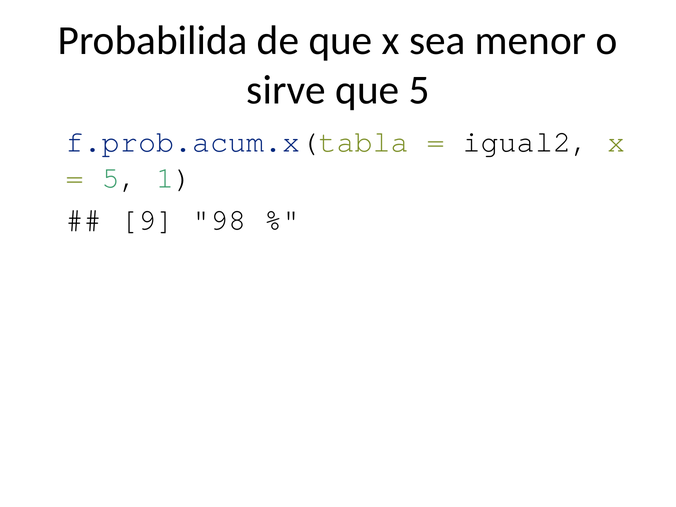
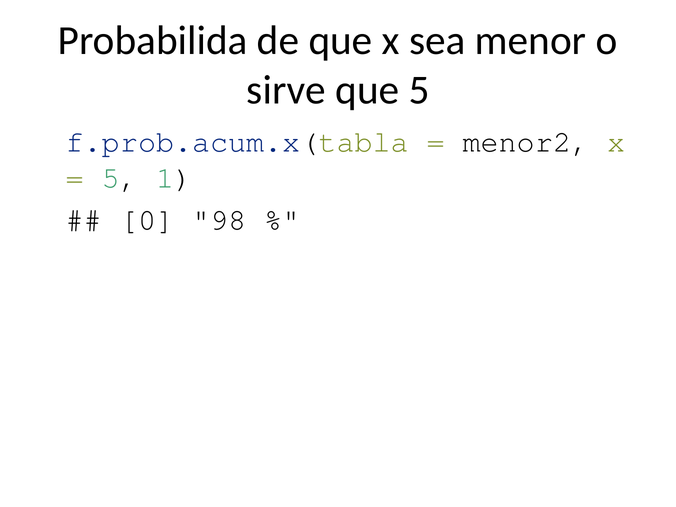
igual2: igual2 -> menor2
9: 9 -> 0
